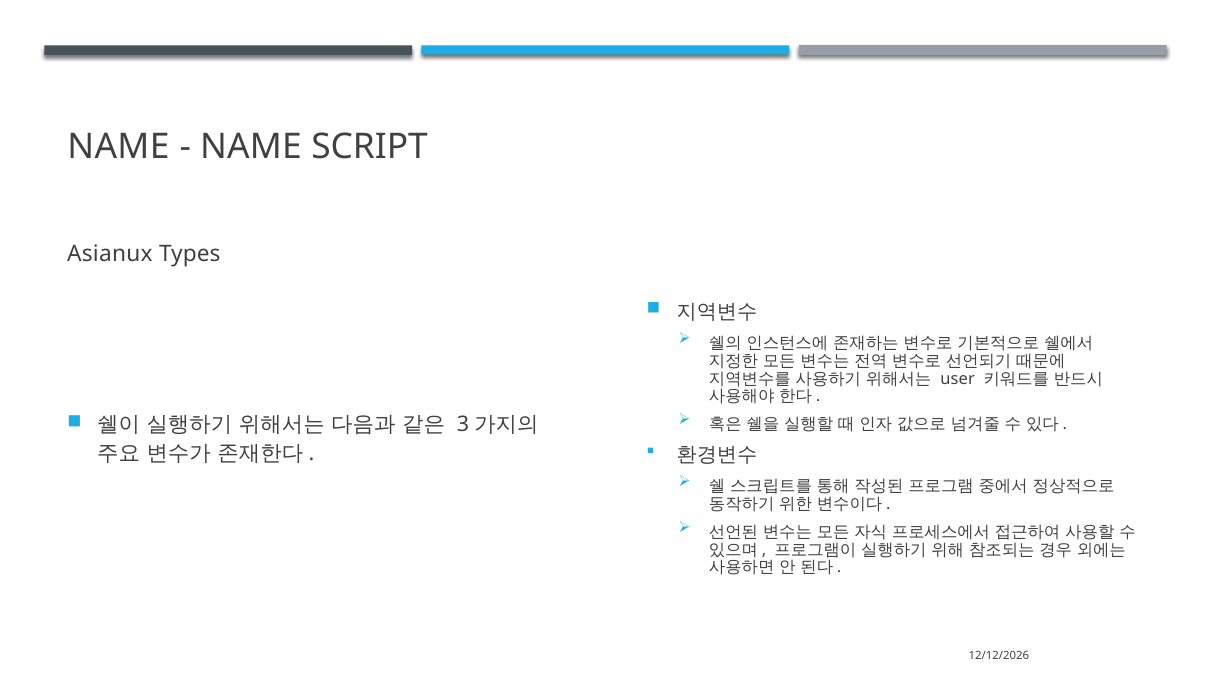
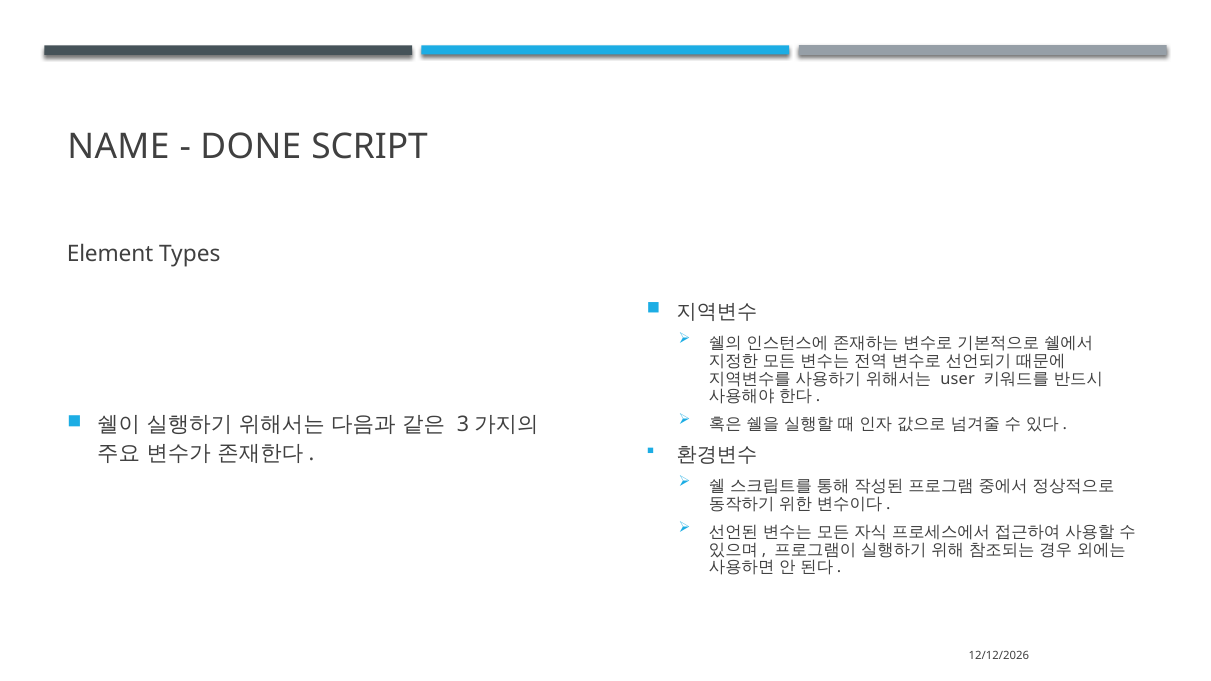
NAME at (251, 147): NAME -> DONE
Asianux: Asianux -> Element
